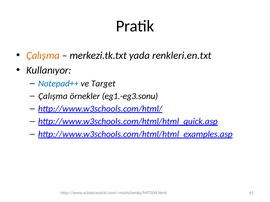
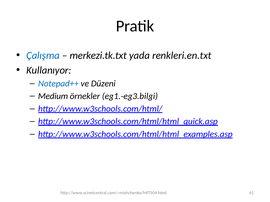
Çalışma at (43, 56) colour: orange -> blue
Target: Target -> Düzeni
Çalışma at (53, 96): Çalışma -> Medium
eg1.-eg3.sonu: eg1.-eg3.sonu -> eg1.-eg3.bilgi
